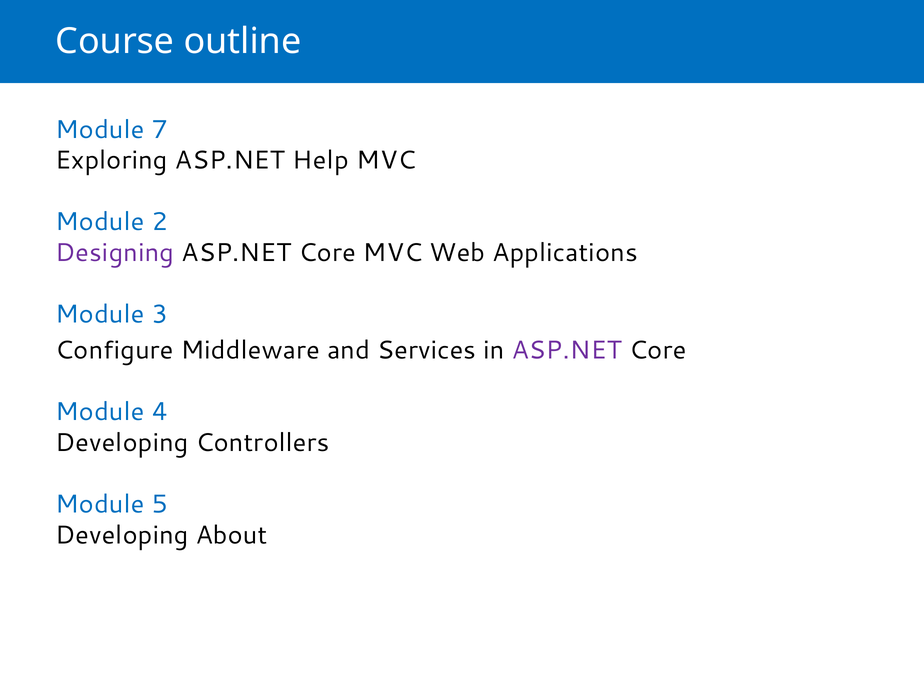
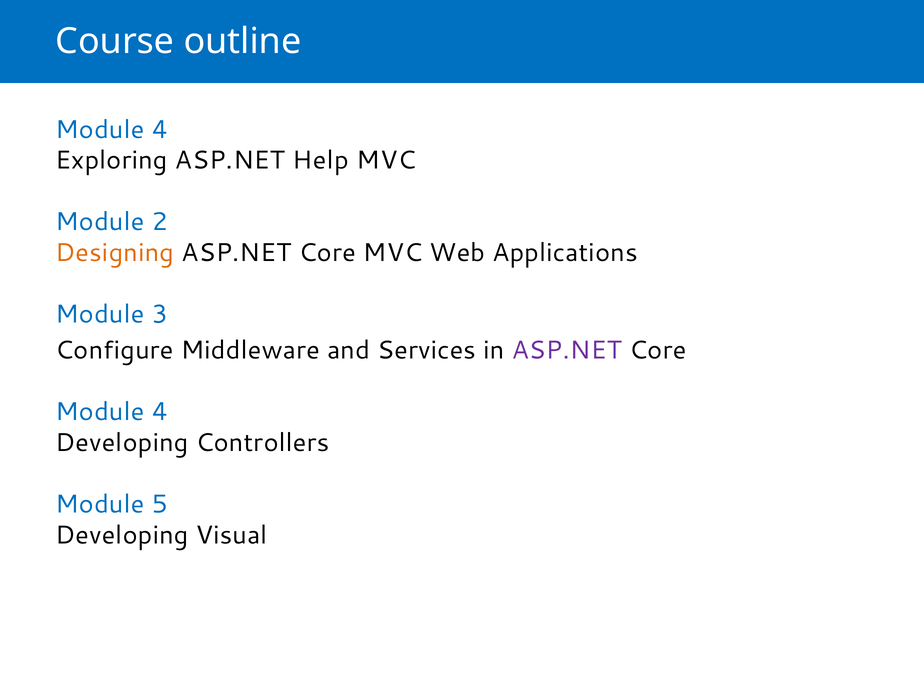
7 at (160, 130): 7 -> 4
Designing colour: purple -> orange
About: About -> Visual
